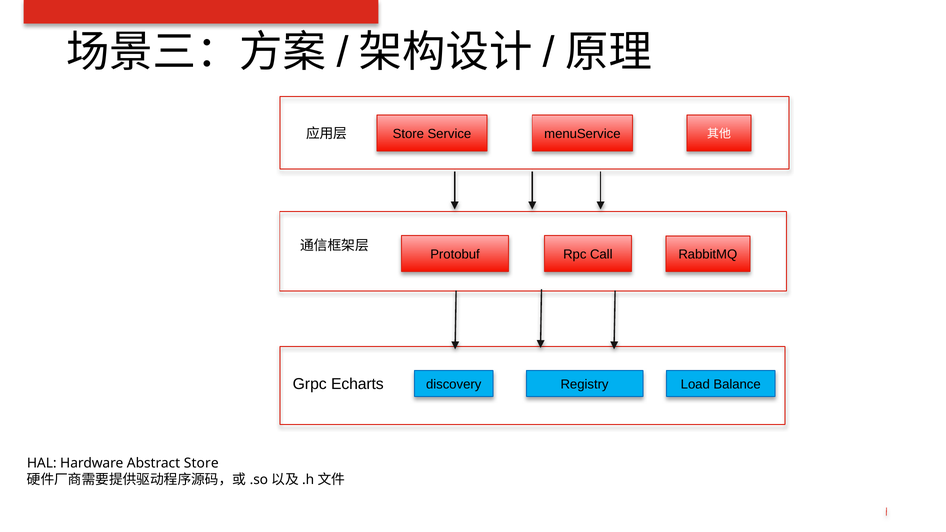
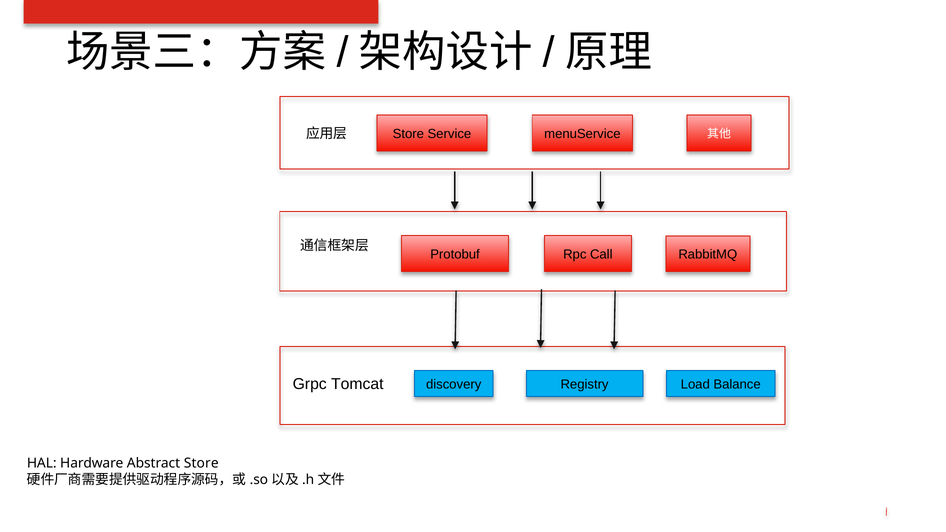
Echarts: Echarts -> Tomcat
